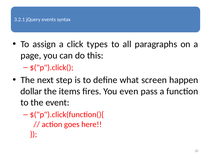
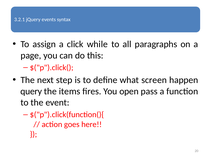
types: types -> while
dollar: dollar -> query
even: even -> open
